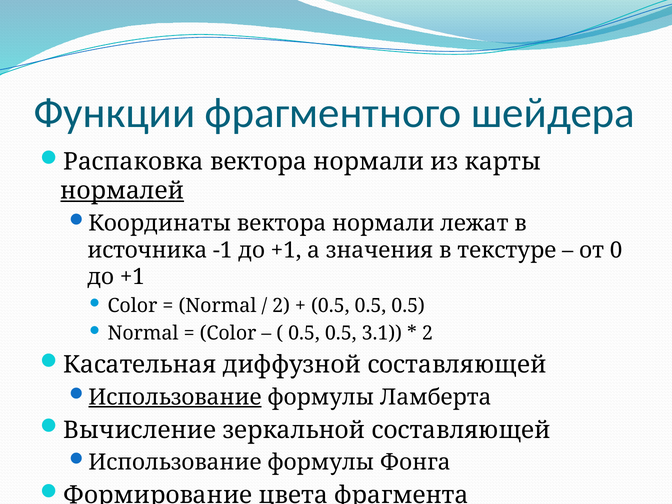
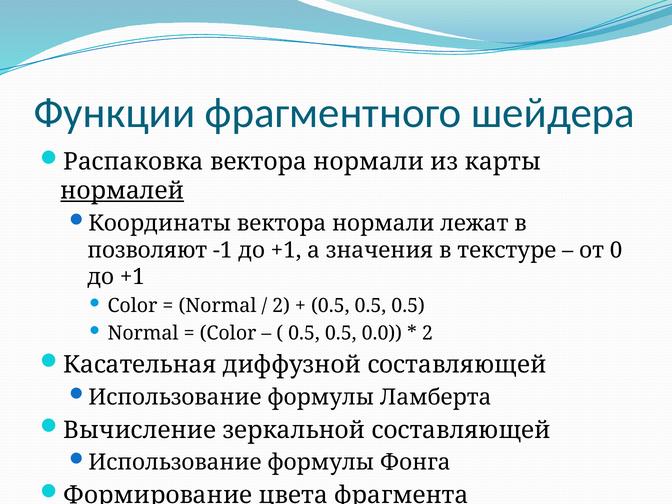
источника: источника -> позволяют
3.1: 3.1 -> 0.0
Использование at (175, 397) underline: present -> none
